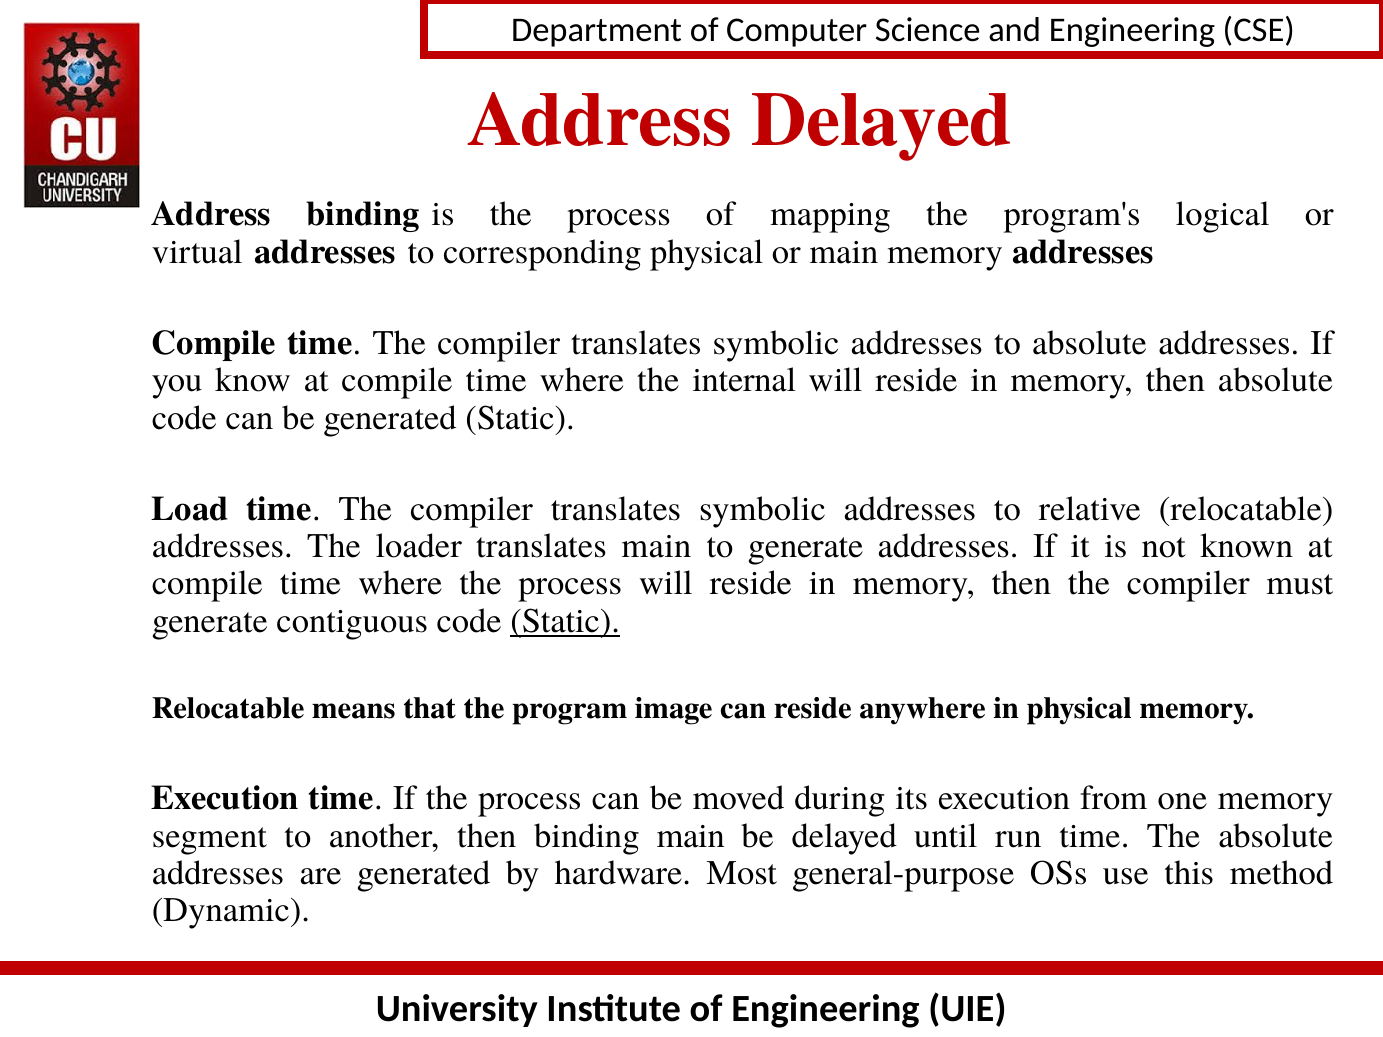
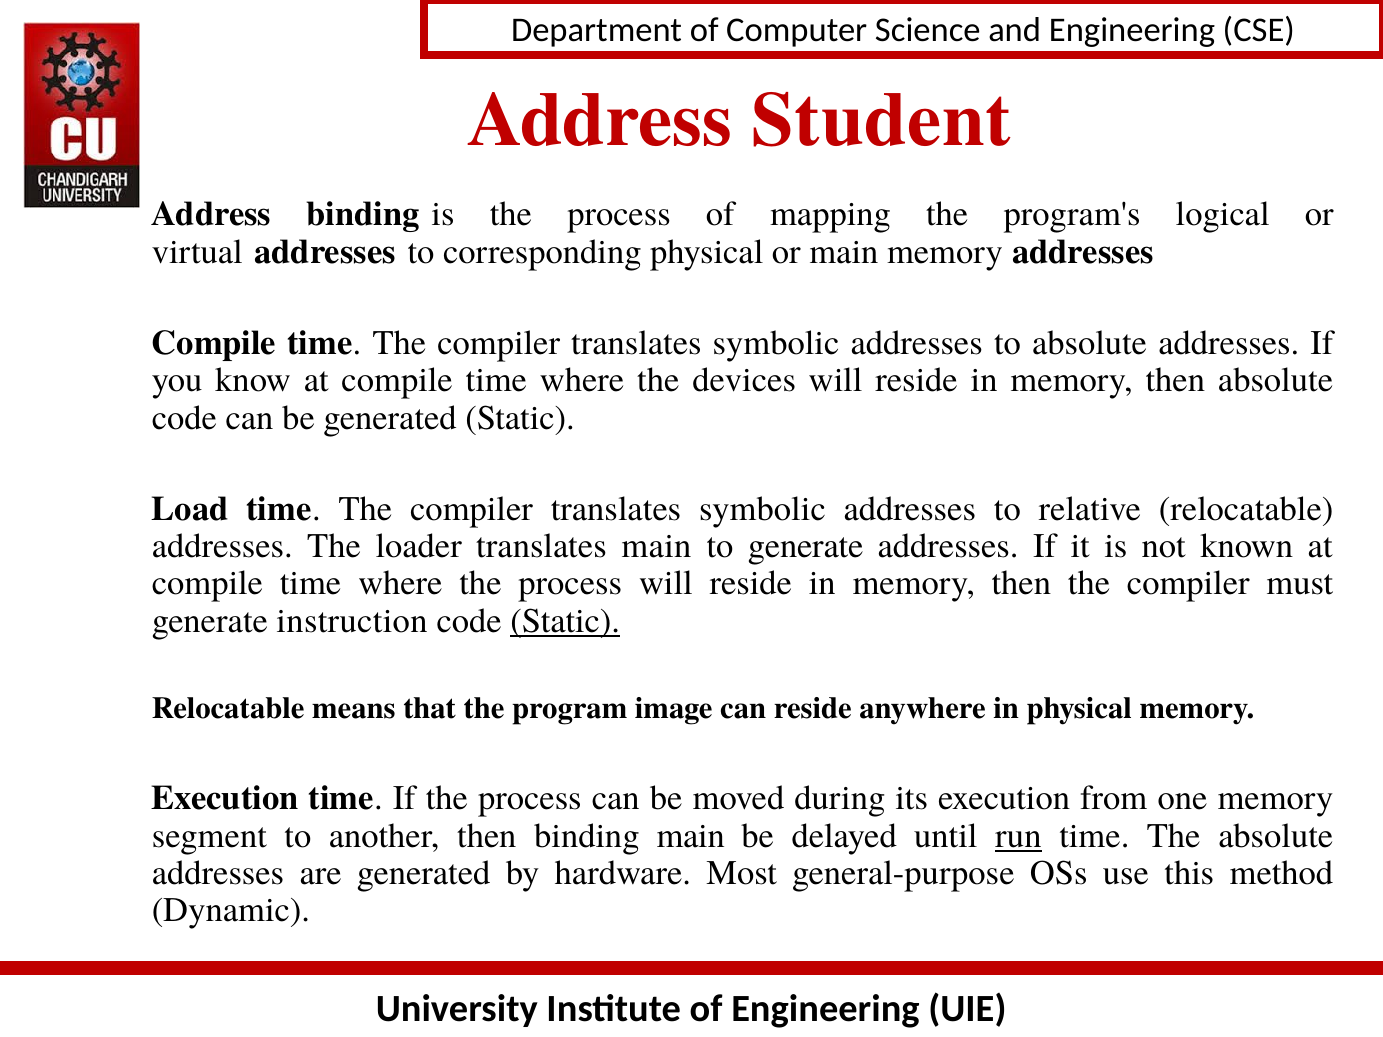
Address Delayed: Delayed -> Student
internal: internal -> devices
contiguous: contiguous -> instruction
run underline: none -> present
